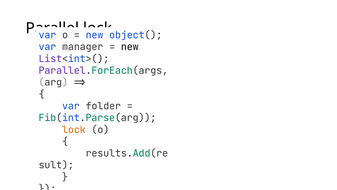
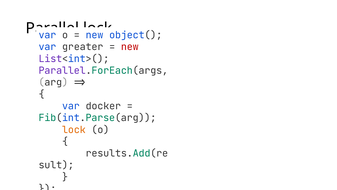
manager: manager -> greater
new at (130, 47) colour: black -> red
folder: folder -> docker
